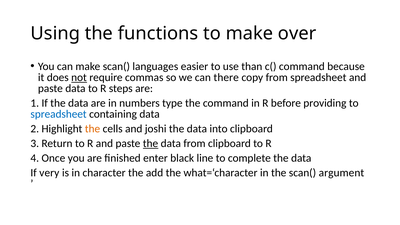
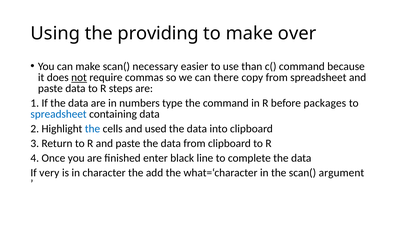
functions: functions -> providing
languages: languages -> necessary
providing: providing -> packages
the at (93, 129) colour: orange -> blue
joshi: joshi -> used
the at (151, 143) underline: present -> none
